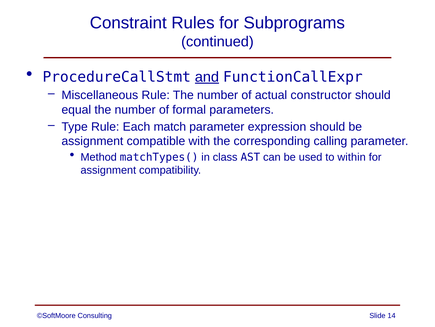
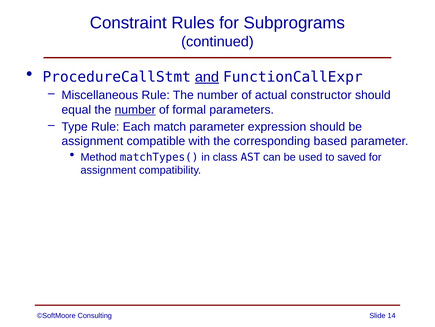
number at (135, 109) underline: none -> present
calling: calling -> based
within: within -> saved
